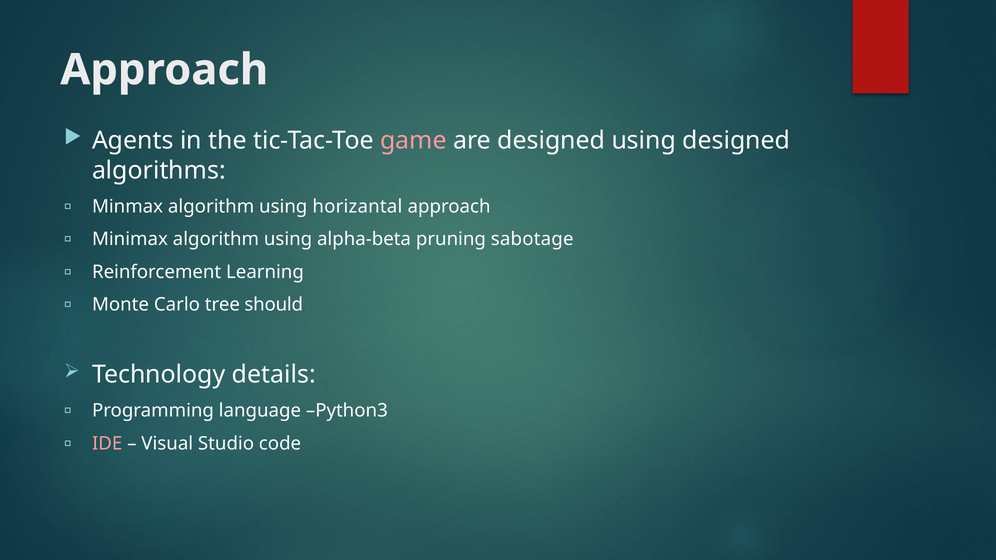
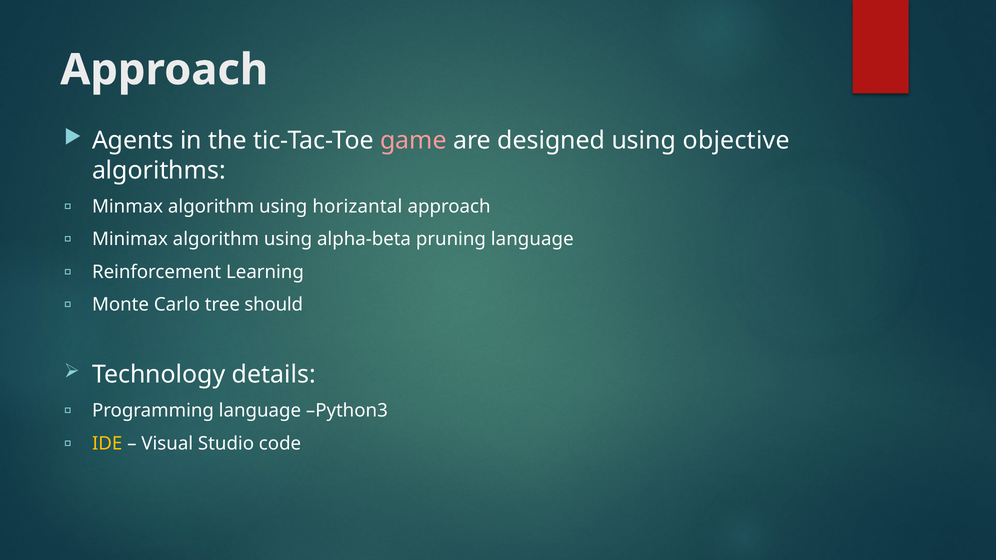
using designed: designed -> objective
pruning sabotage: sabotage -> language
IDE colour: pink -> yellow
